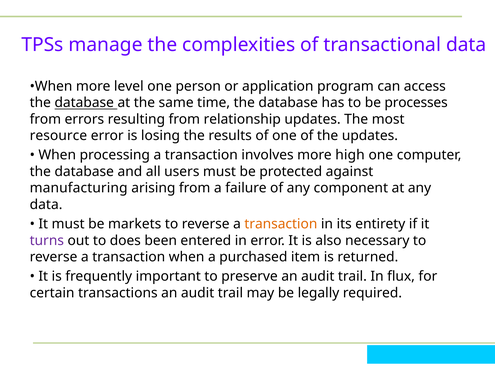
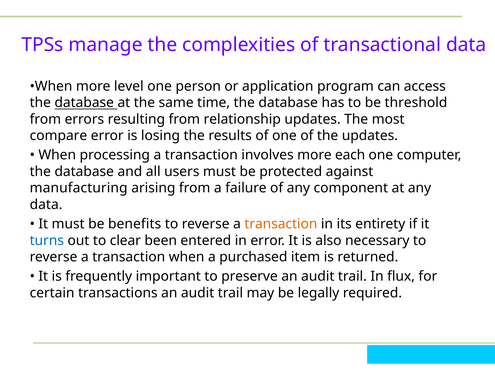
processes: processes -> threshold
resource: resource -> compare
high: high -> each
markets: markets -> benefits
turns colour: purple -> blue
does: does -> clear
